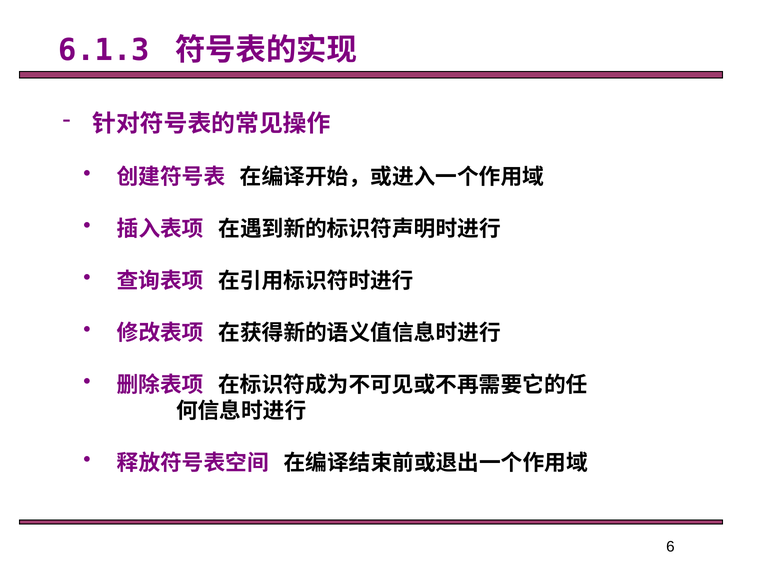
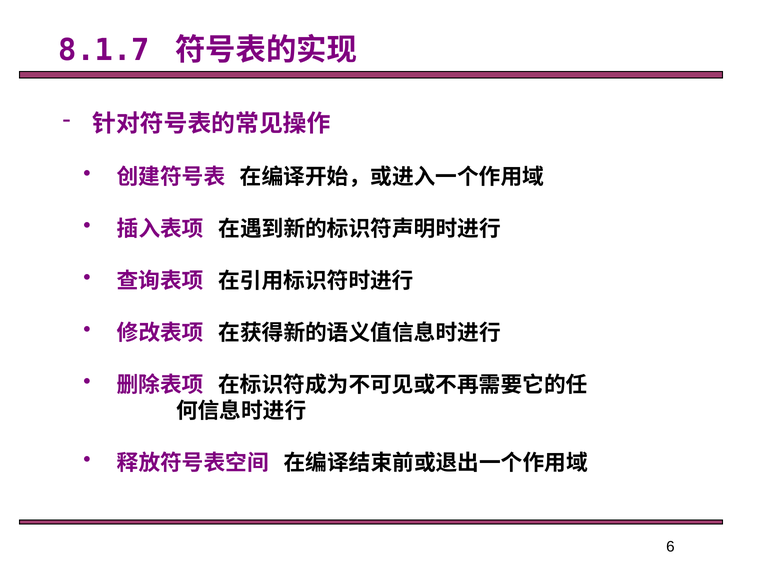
6.1.3: 6.1.3 -> 8.1.7
